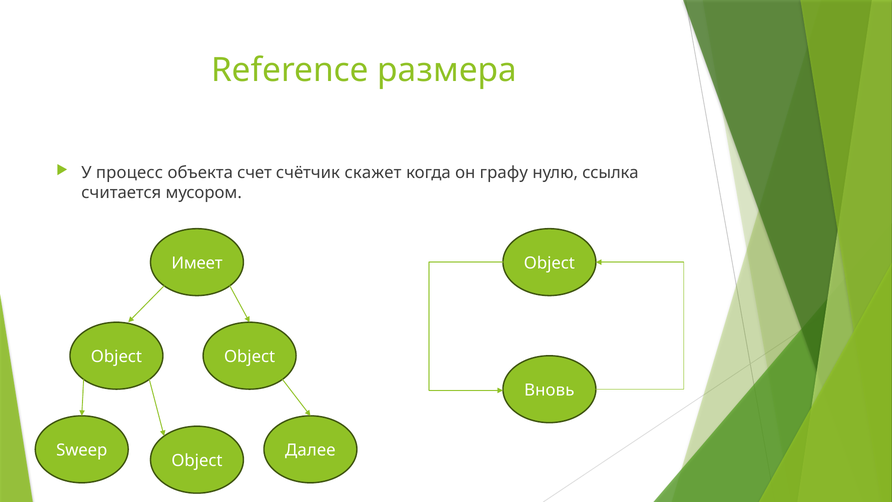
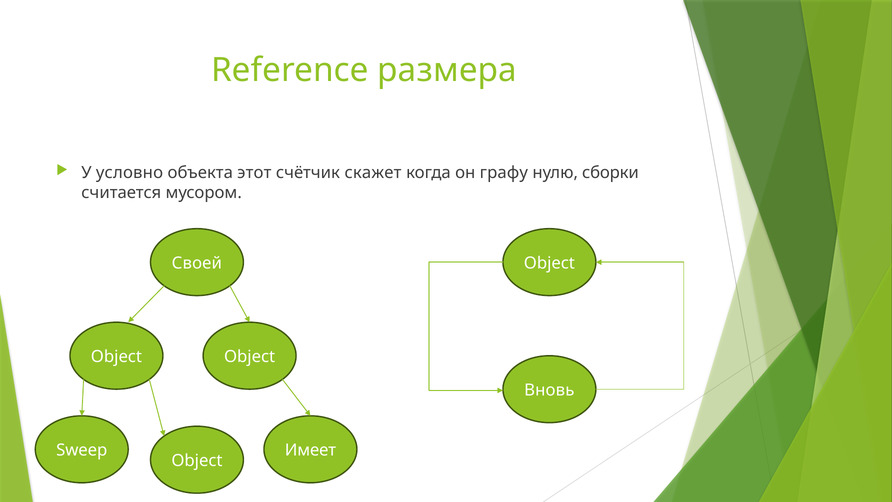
процесс: процесс -> условно
счет: счет -> этот
ссылка: ссылка -> сборки
Имеет: Имеет -> Своей
Далее: Далее -> Имеет
